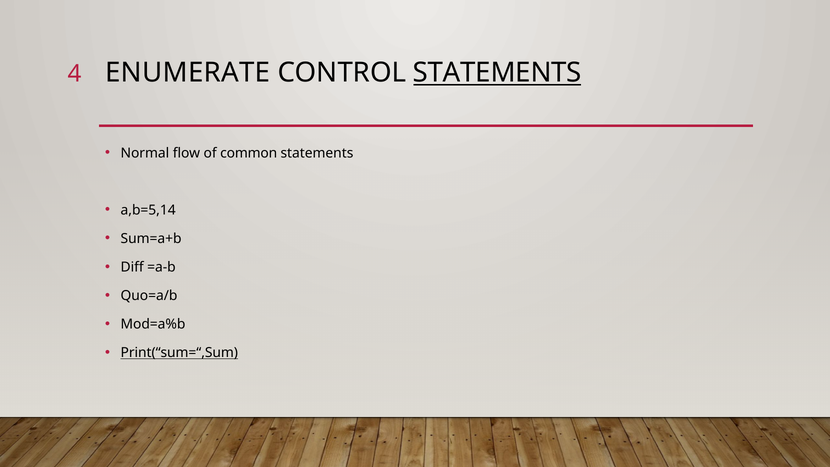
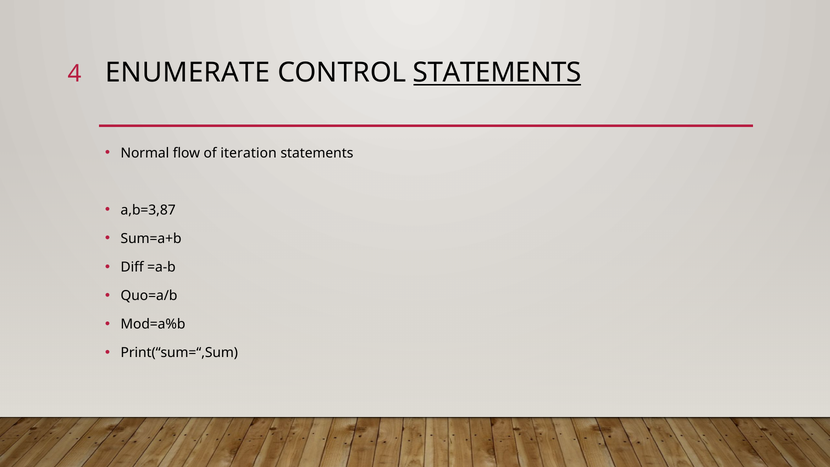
common: common -> iteration
a,b=5,14: a,b=5,14 -> a,b=3,87
Print(“sum=“,Sum underline: present -> none
